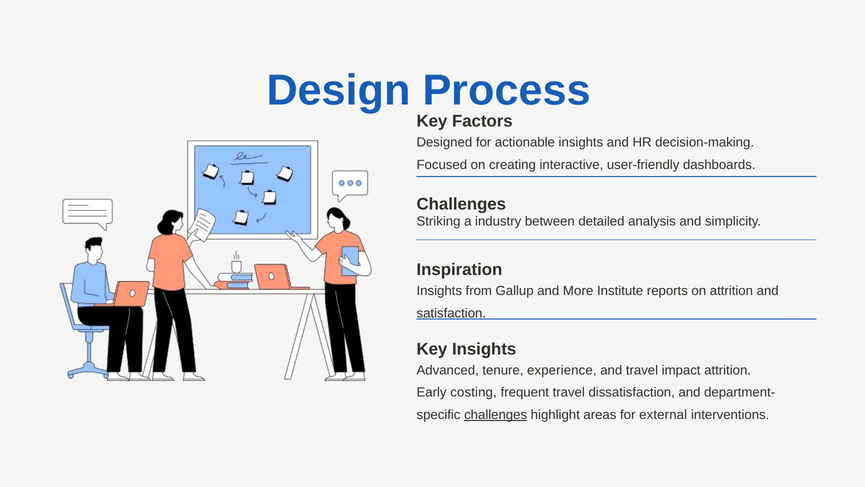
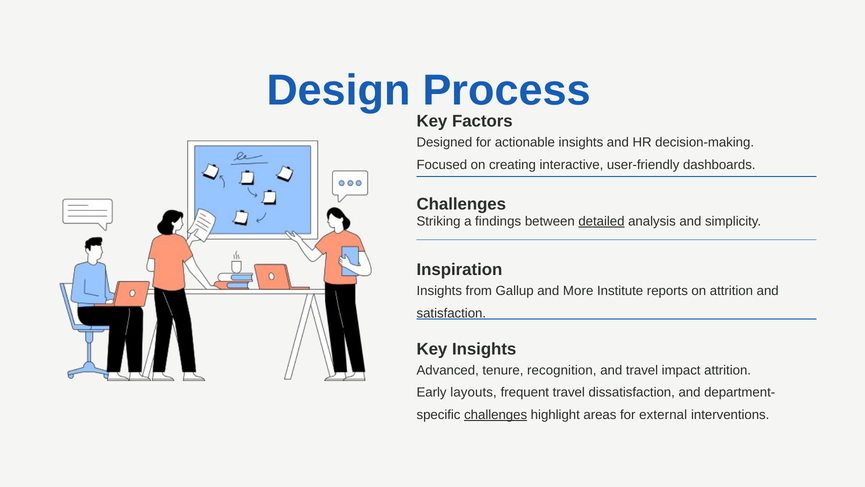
industry: industry -> findings
detailed underline: none -> present
experience: experience -> recognition
costing: costing -> layouts
